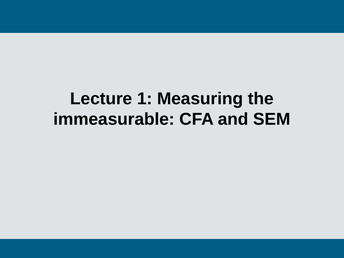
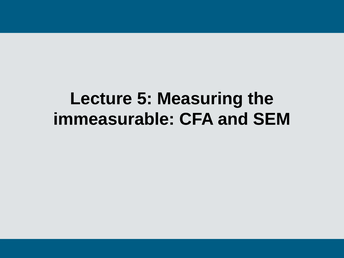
1: 1 -> 5
